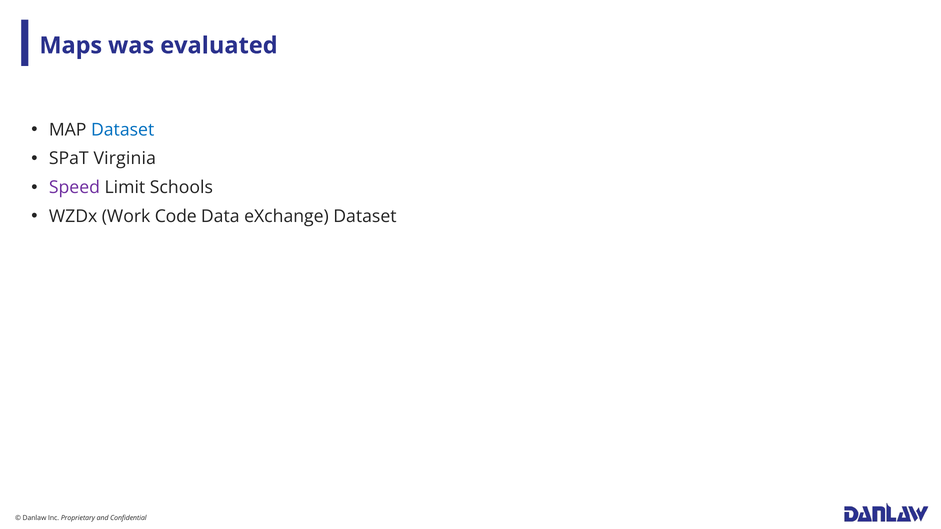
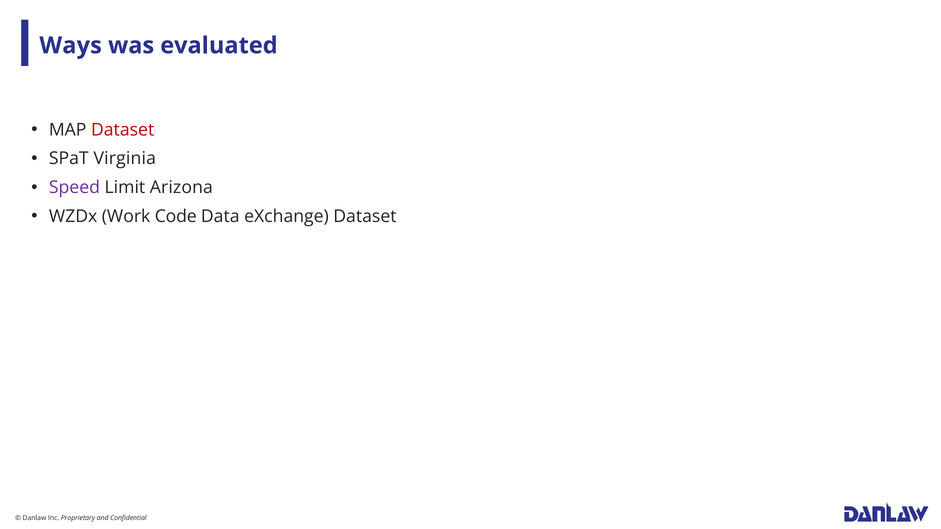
Maps: Maps -> Ways
Dataset at (123, 130) colour: blue -> red
Schools: Schools -> Arizona
